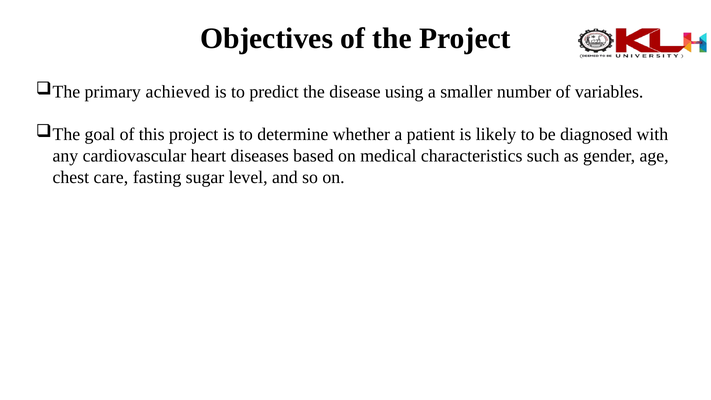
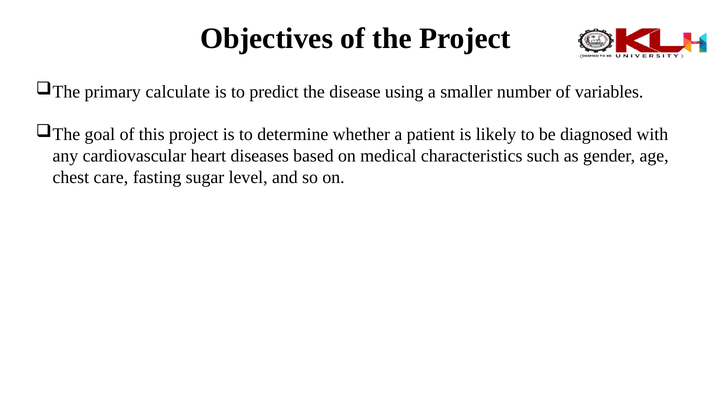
achieved: achieved -> calculate
